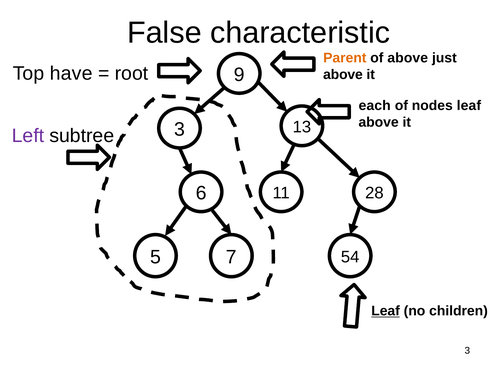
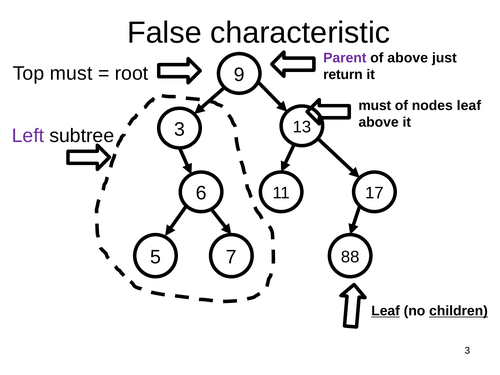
Parent colour: orange -> purple
Top have: have -> must
above at (343, 75): above -> return
each at (375, 106): each -> must
28: 28 -> 17
54: 54 -> 88
children underline: none -> present
